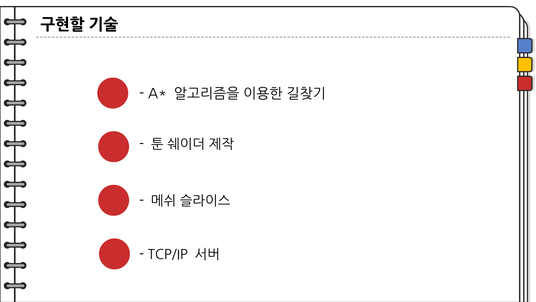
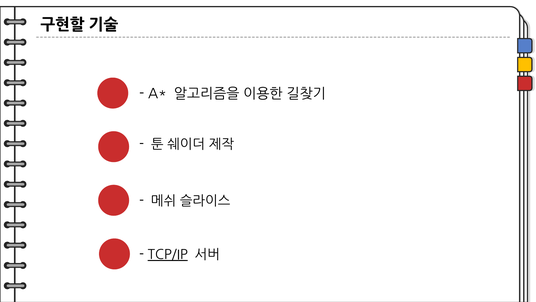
TCP/IP underline: none -> present
